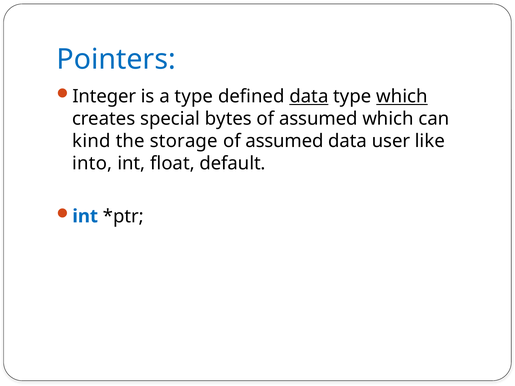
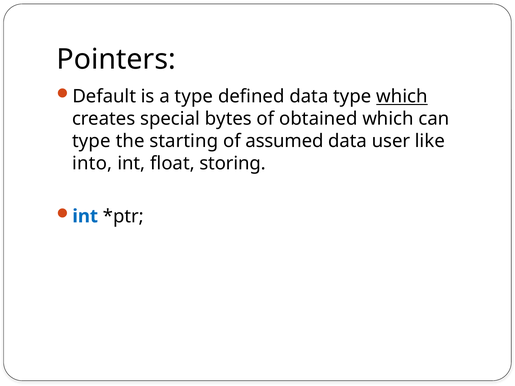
Pointers colour: blue -> black
Integer: Integer -> Default
data at (309, 97) underline: present -> none
assumed at (318, 119): assumed -> obtained
kind at (91, 141): kind -> type
storage: storage -> starting
default: default -> storing
